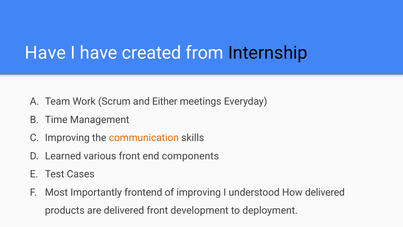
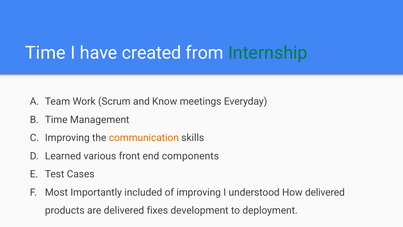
Have at (45, 53): Have -> Time
Internship colour: black -> green
Either: Either -> Know
frontend: frontend -> included
delivered front: front -> fixes
